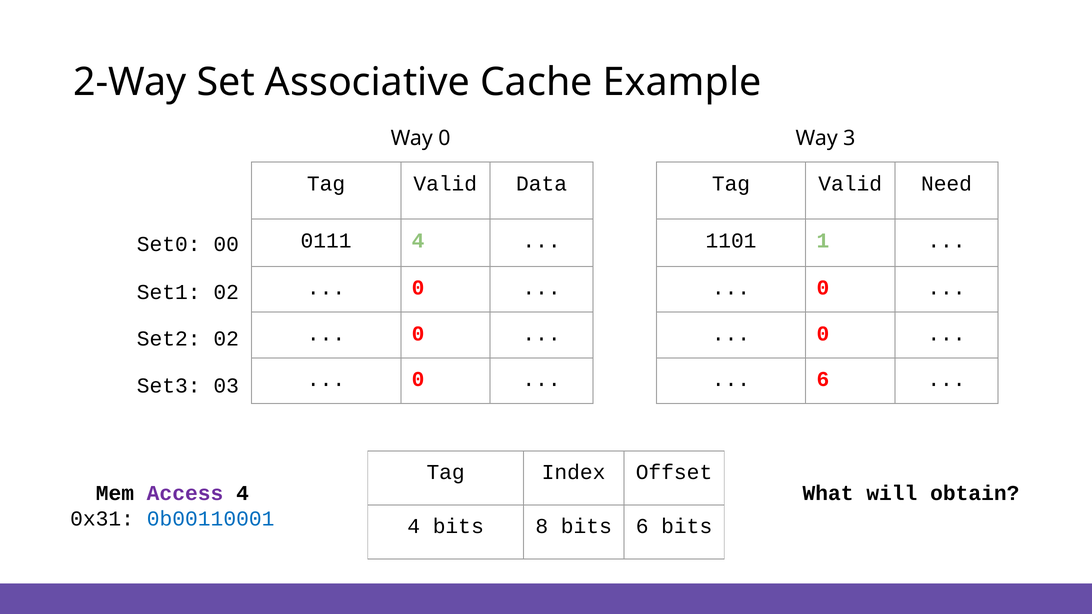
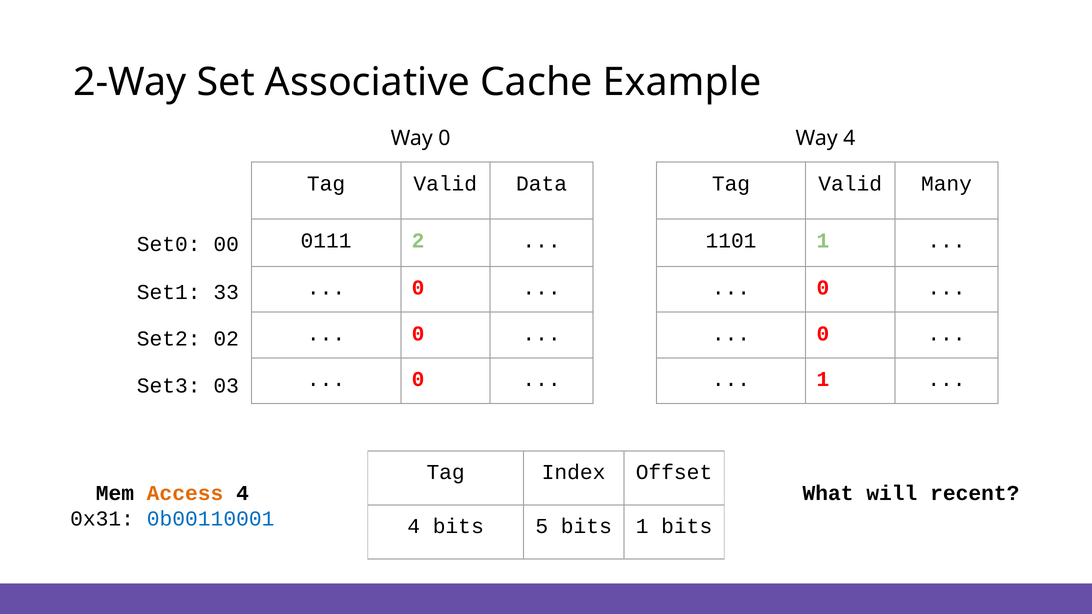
Way 3: 3 -> 4
Need: Need -> Many
0111 4: 4 -> 2
Set1 02: 02 -> 33
6 at (823, 380): 6 -> 1
Access colour: purple -> orange
obtain: obtain -> recent
8: 8 -> 5
bits 6: 6 -> 1
